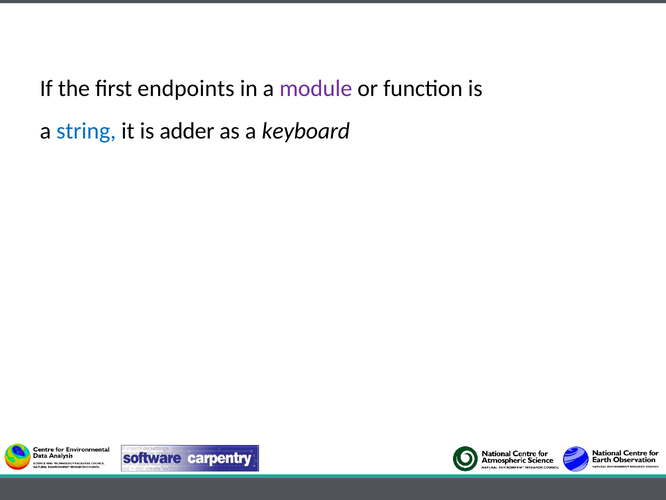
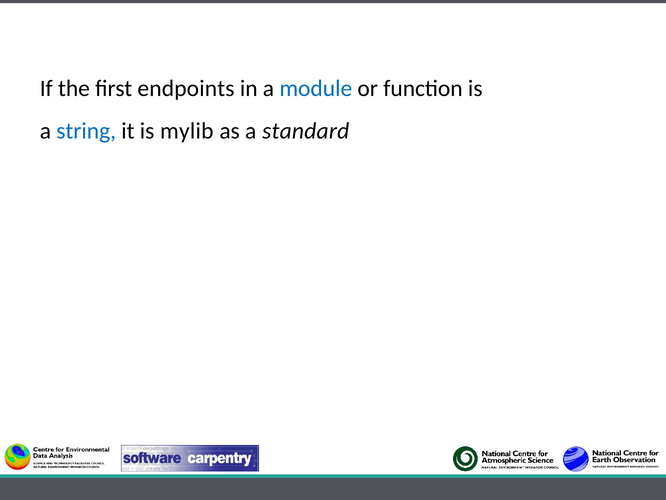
module colour: purple -> blue
adder: adder -> mylib
keyboard: keyboard -> standard
